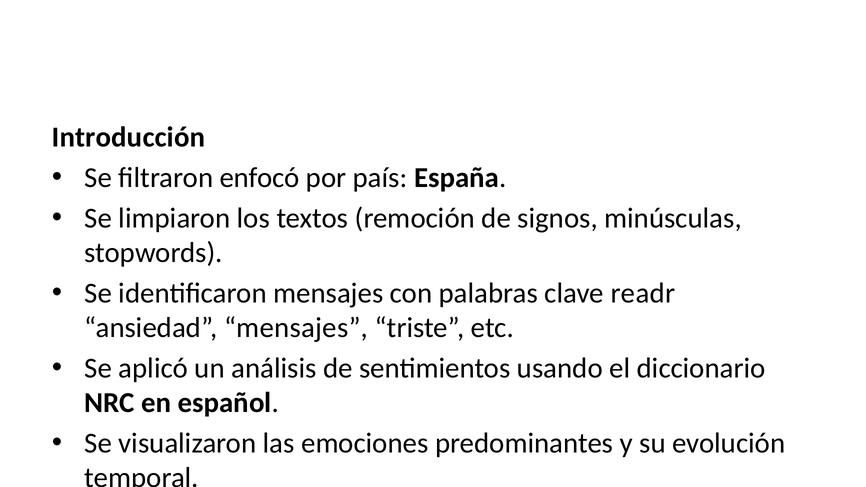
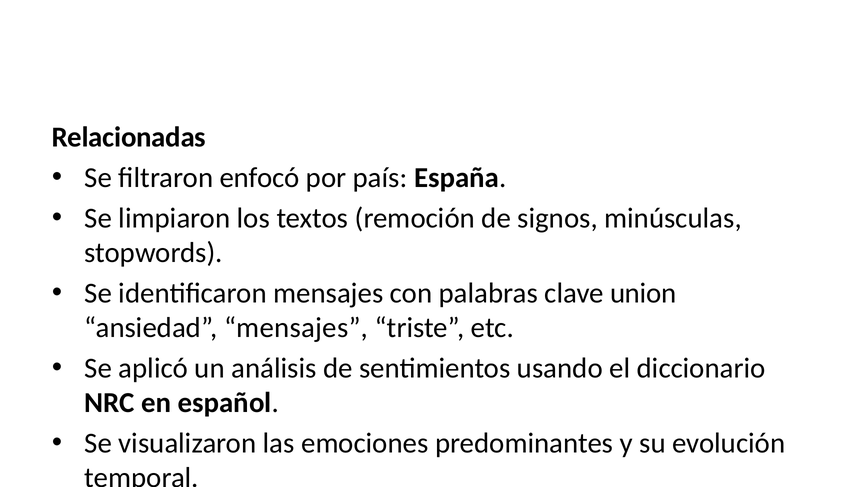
Introducción: Introducción -> Relacionadas
readr: readr -> union
